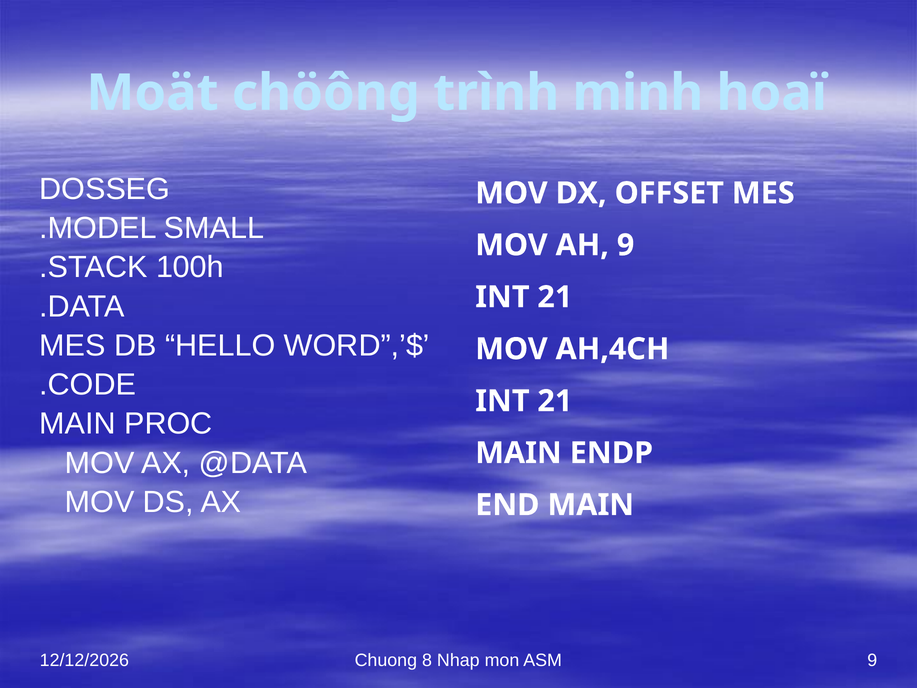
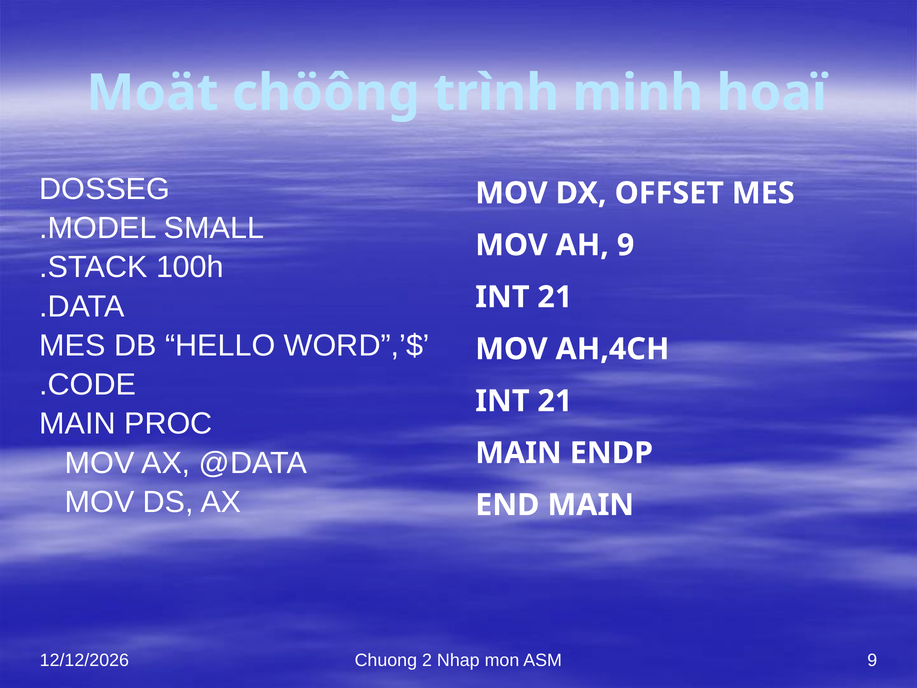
8: 8 -> 2
